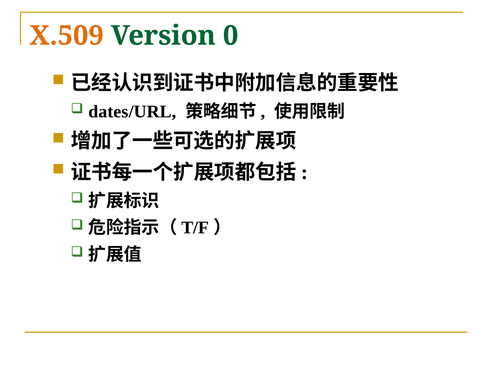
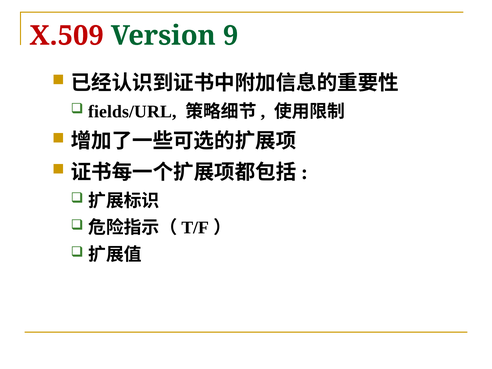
X.509 colour: orange -> red
0: 0 -> 9
dates/URL: dates/URL -> fields/URL
